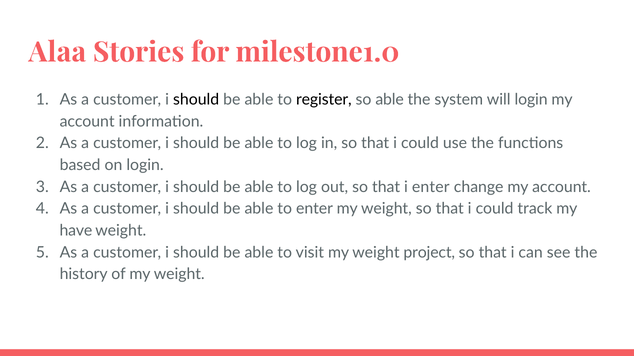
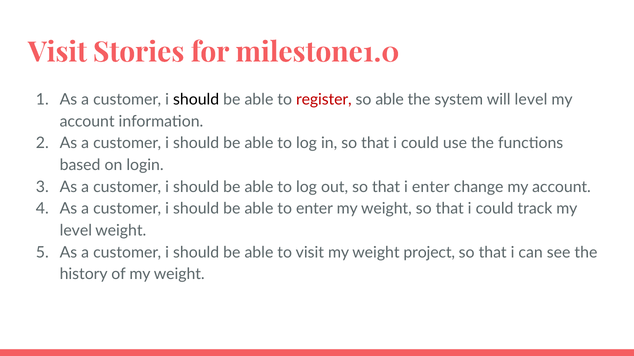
Alaa at (57, 52): Alaa -> Visit
register colour: black -> red
will login: login -> level
have at (76, 231): have -> level
